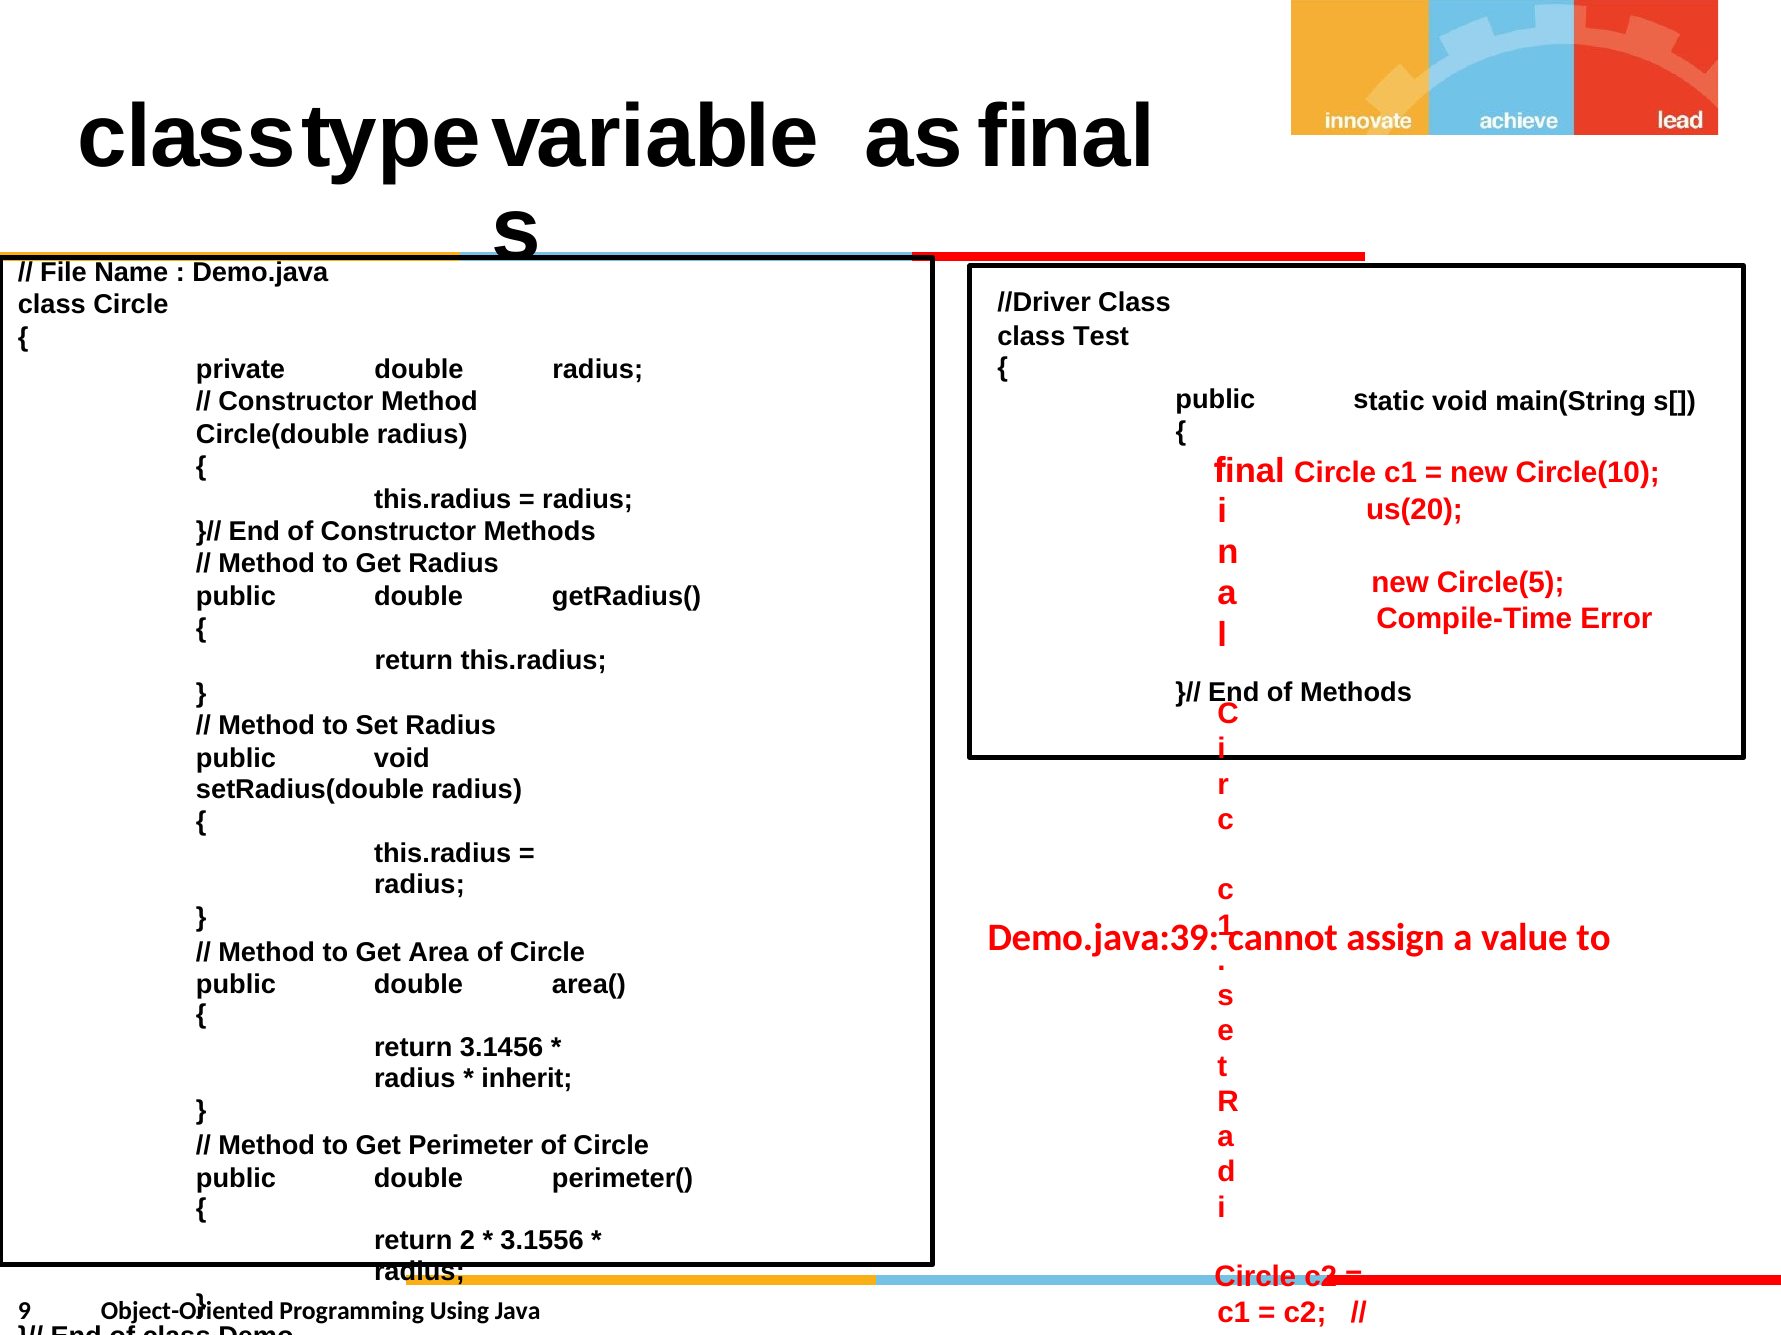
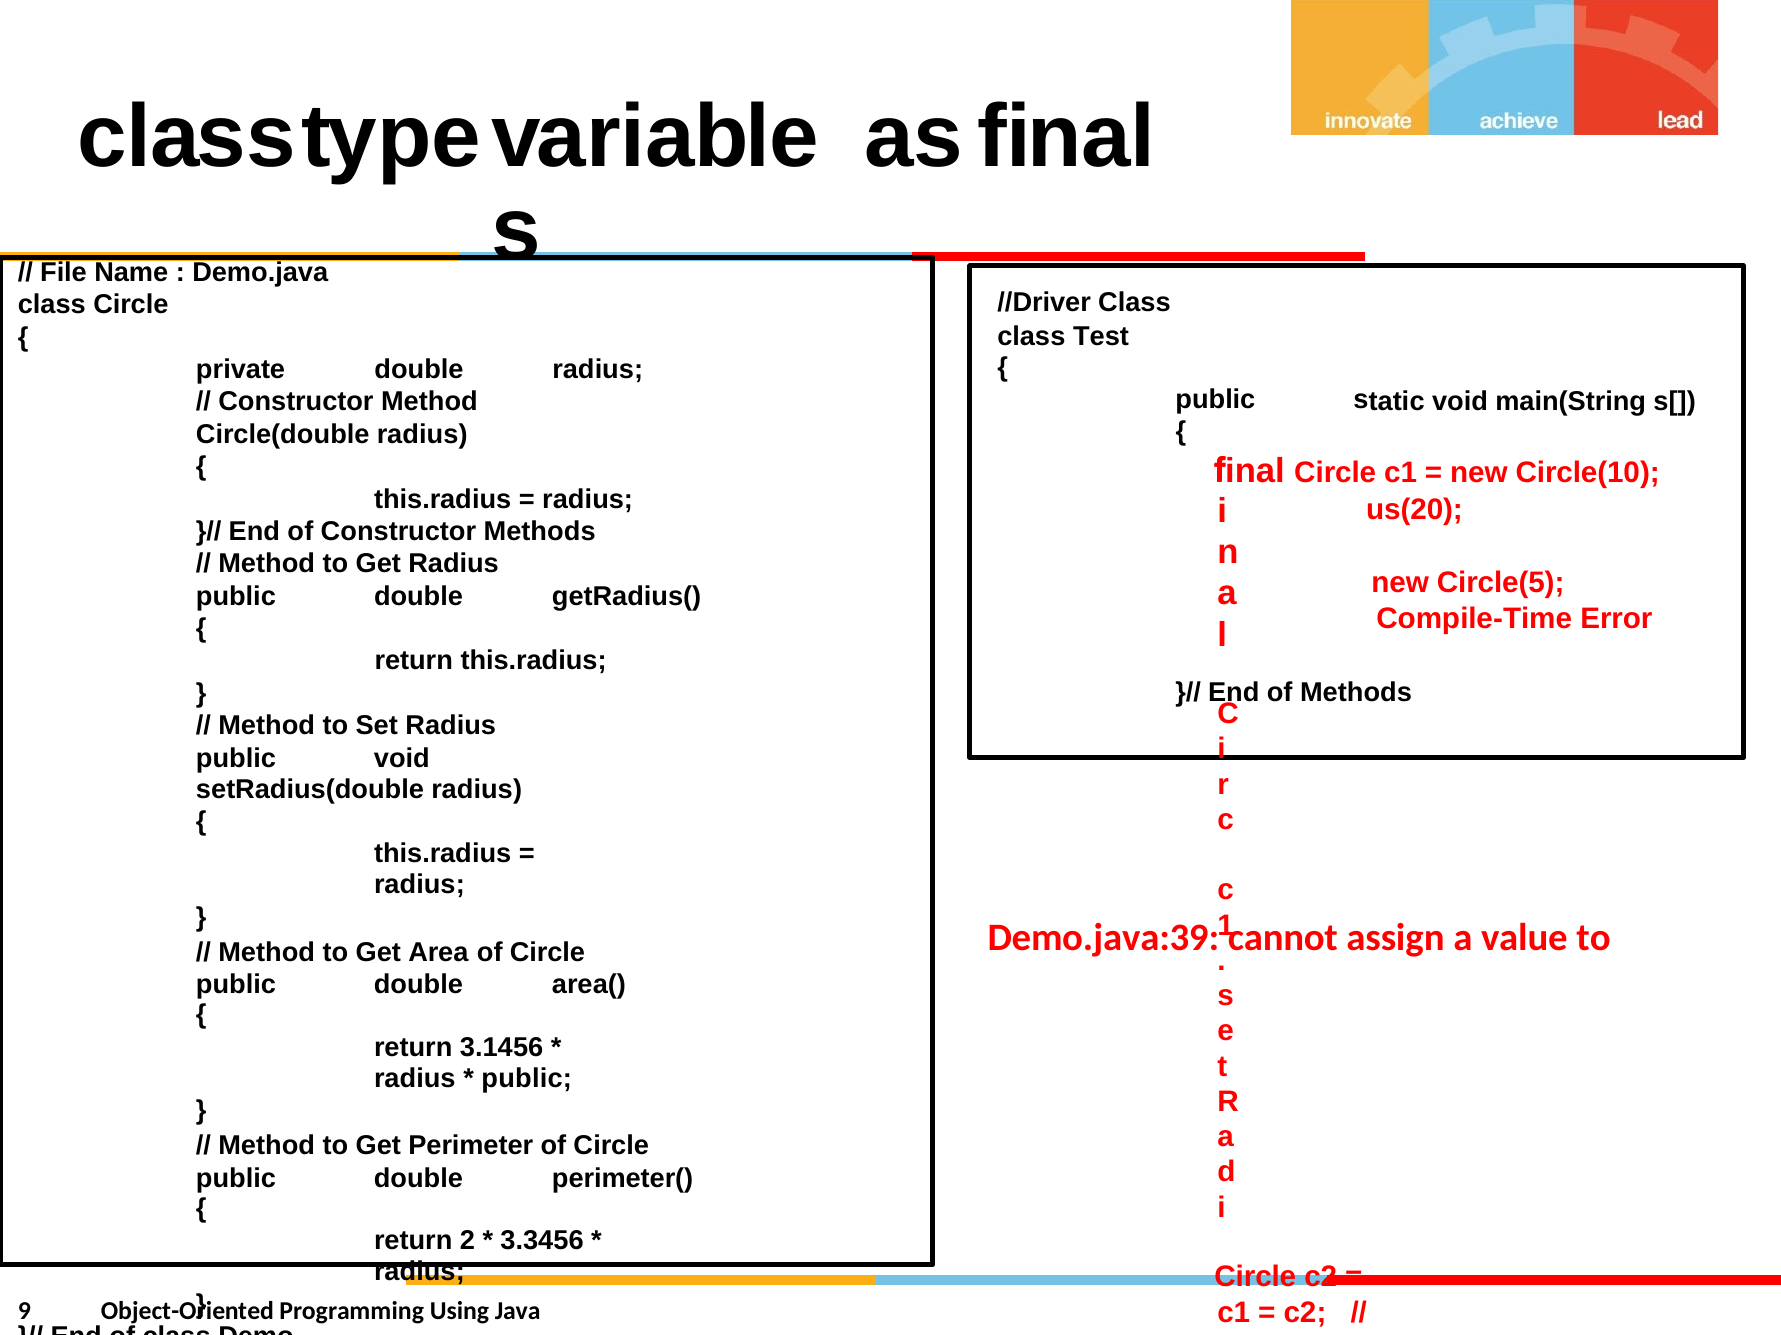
inherit at (527, 1079): inherit -> public
3.1556: 3.1556 -> 3.3456
